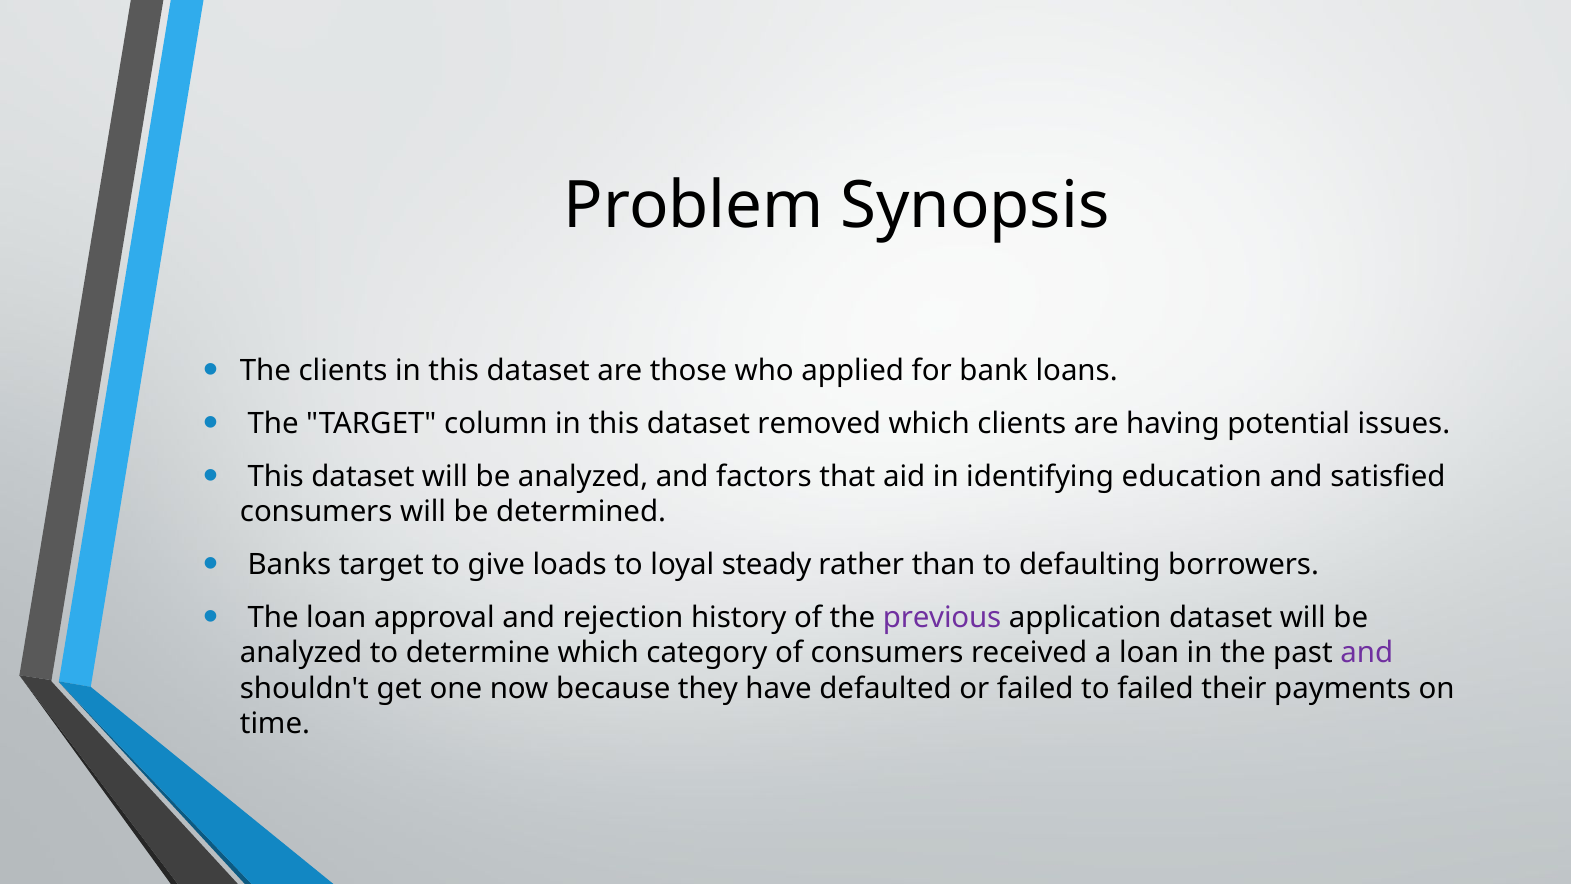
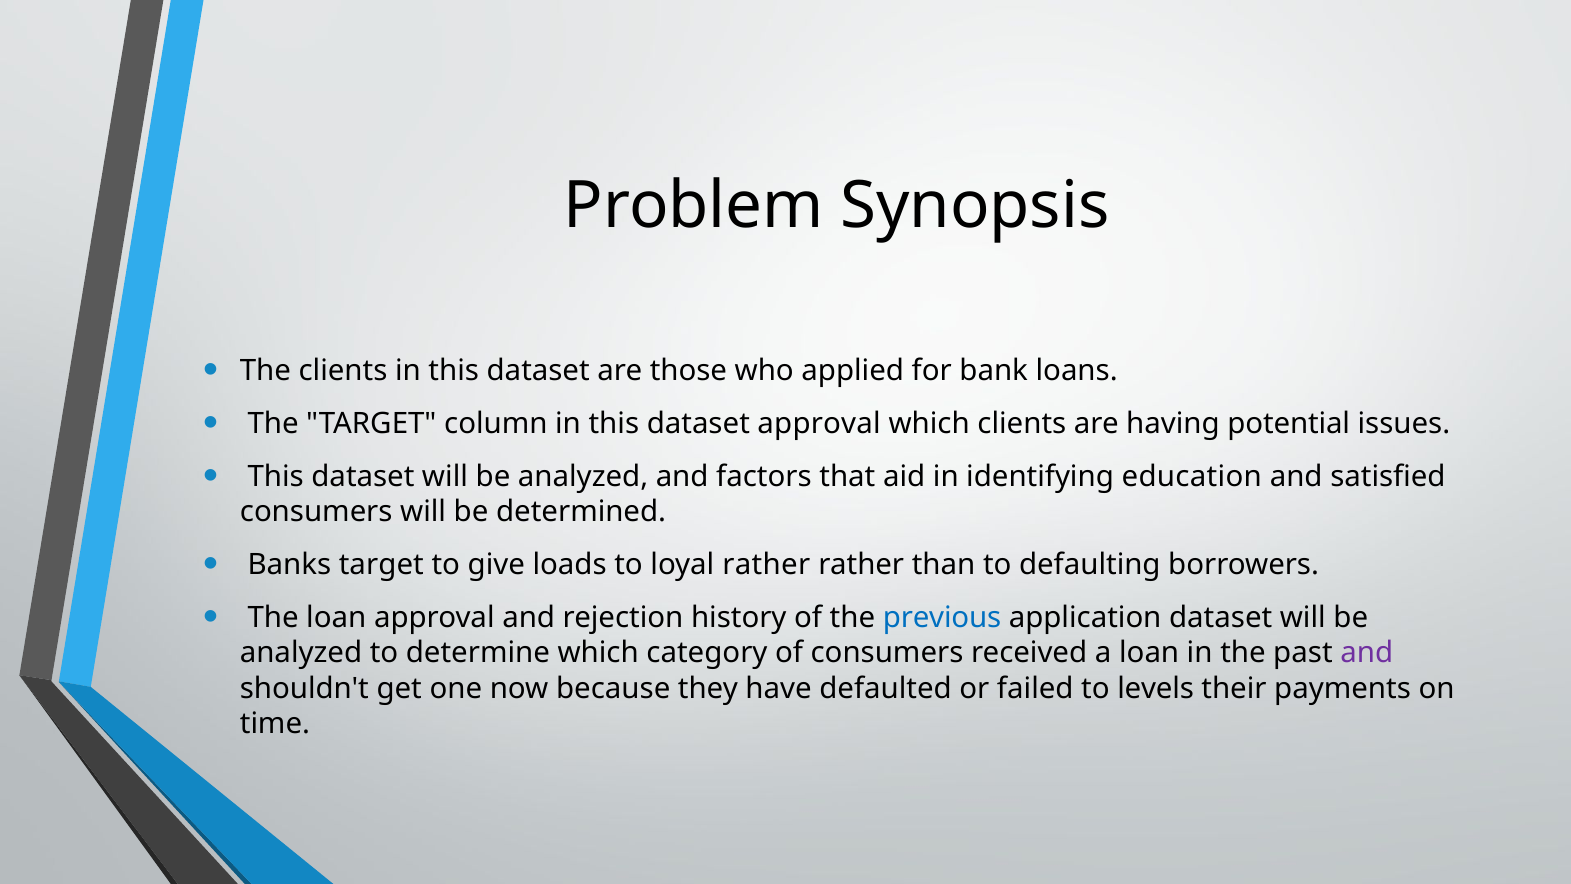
dataset removed: removed -> approval
loyal steady: steady -> rather
previous colour: purple -> blue
to failed: failed -> levels
